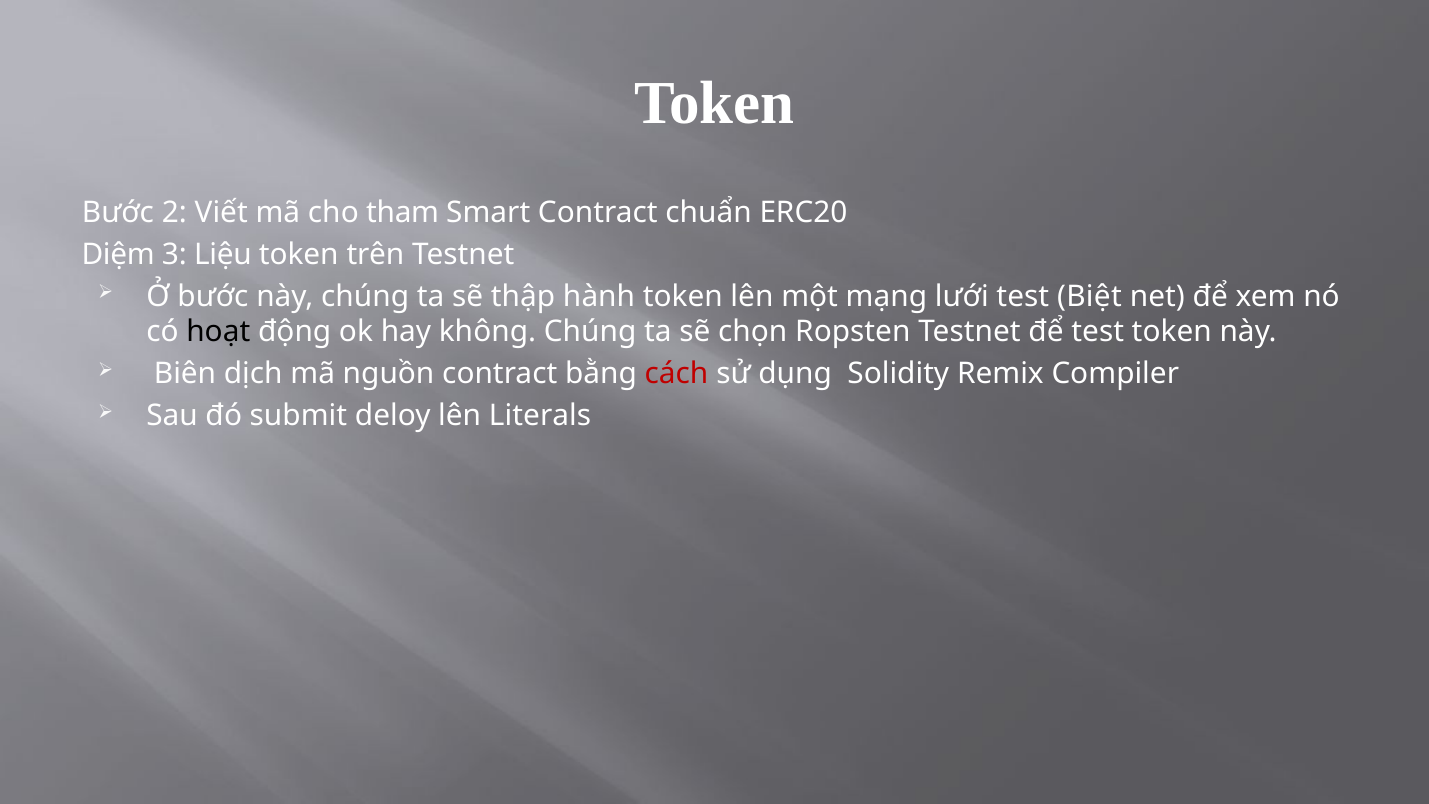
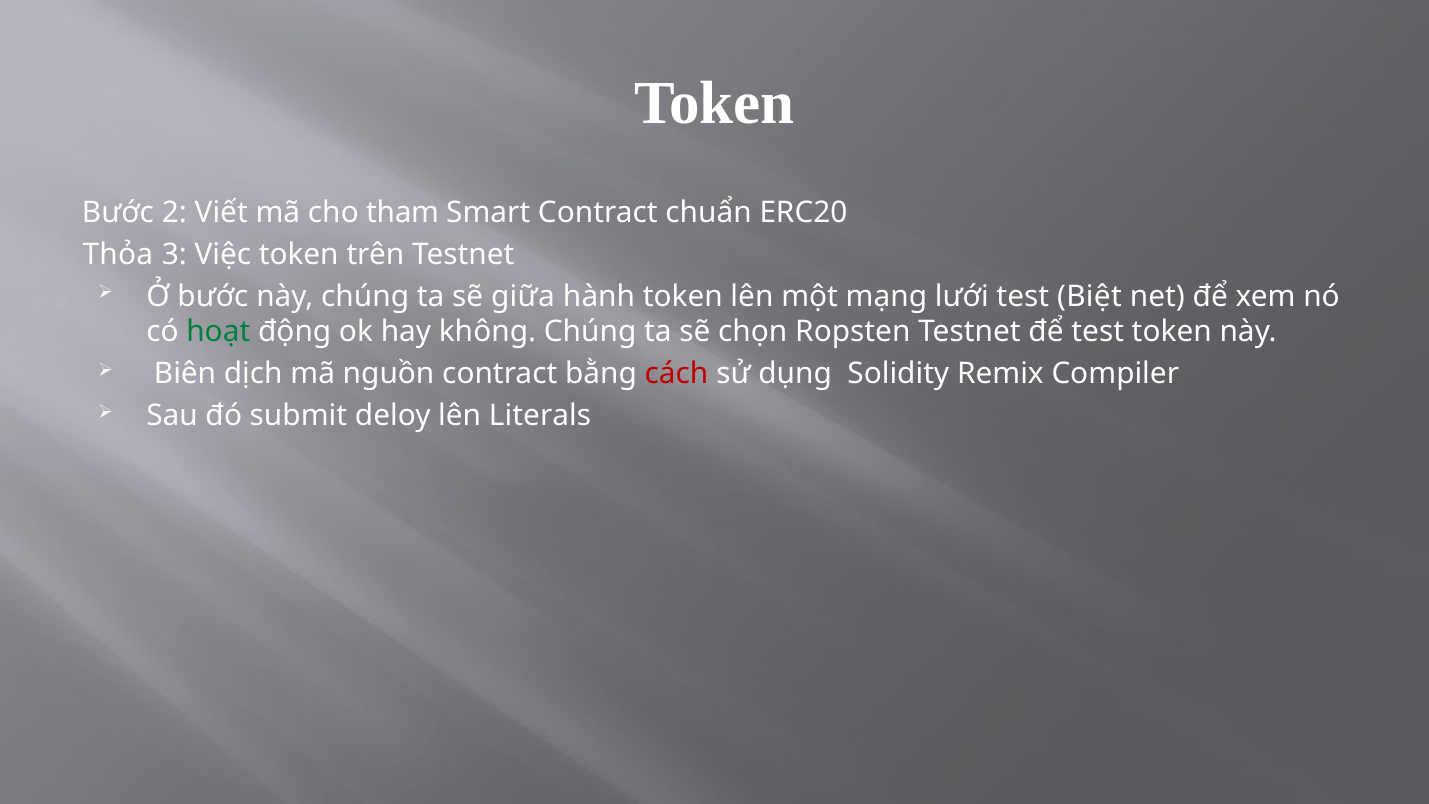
Diệm: Diệm -> Thỏa
Liệu: Liệu -> Việc
thập: thập -> giữa
hoạt colour: black -> green
